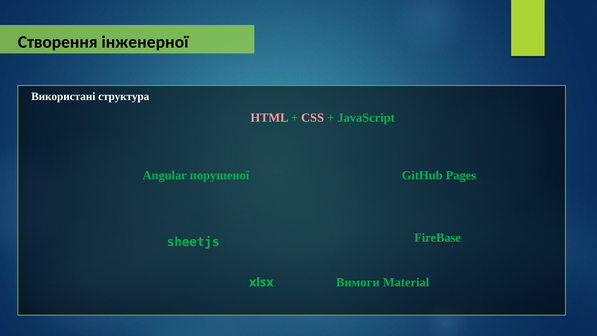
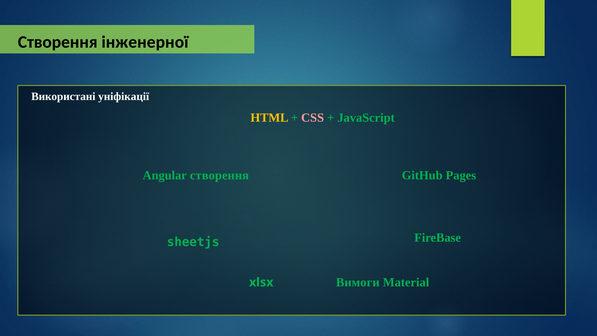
структура: структура -> уніфікації
HTML colour: pink -> yellow
Angular порушеної: порушеної -> створення
